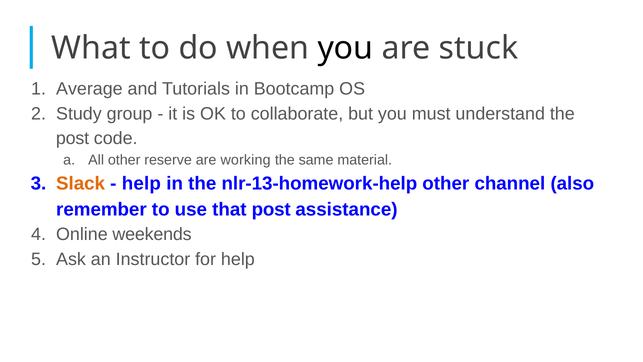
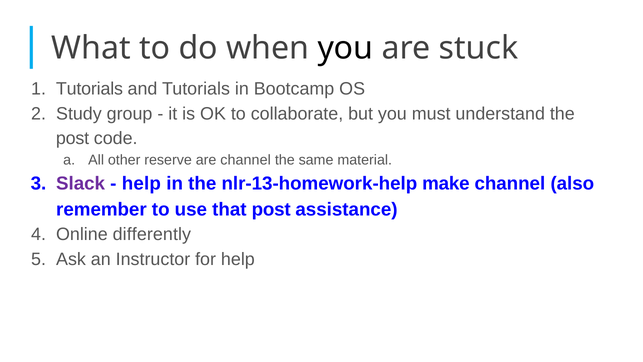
Average at (89, 89): Average -> Tutorials
are working: working -> channel
Slack colour: orange -> purple
nlr-13-homework-help other: other -> make
weekends: weekends -> differently
